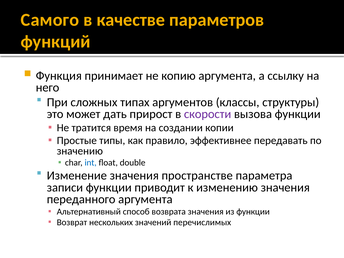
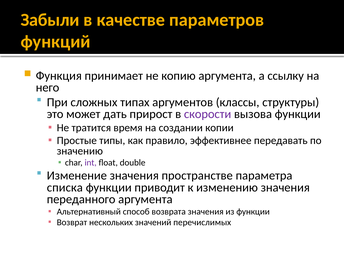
Самого: Самого -> Забыли
int colour: blue -> purple
записи: записи -> списка
